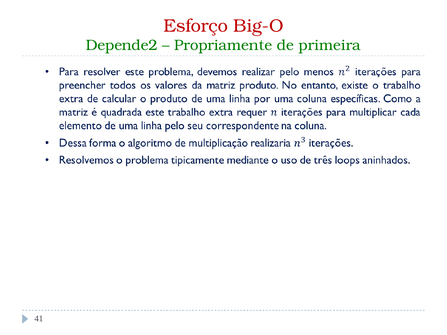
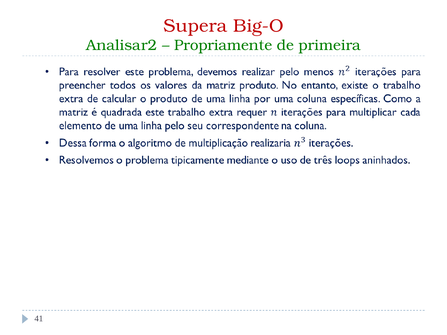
Esforço: Esforço -> Supera
Depende2: Depende2 -> Analisar2
